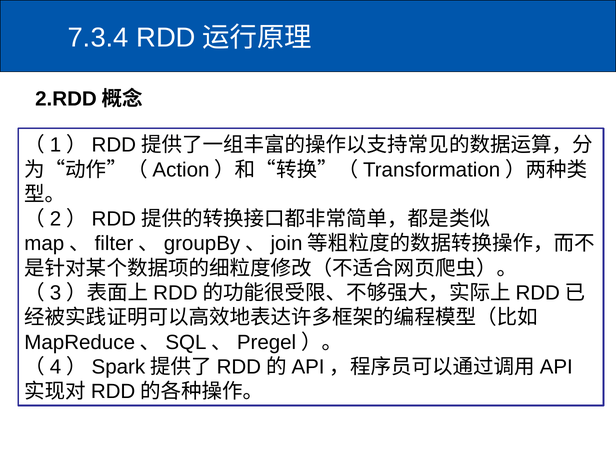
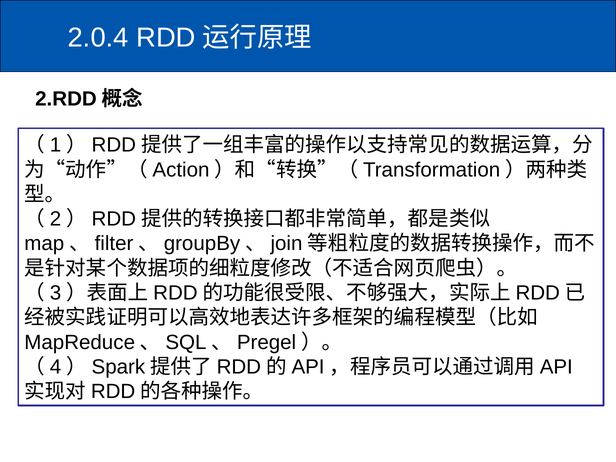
7.3.4: 7.3.4 -> 2.0.4
